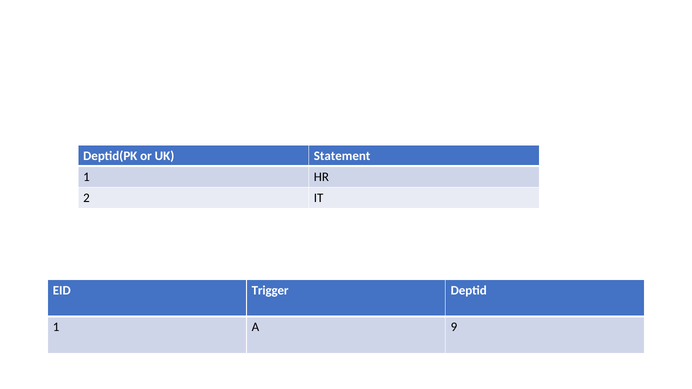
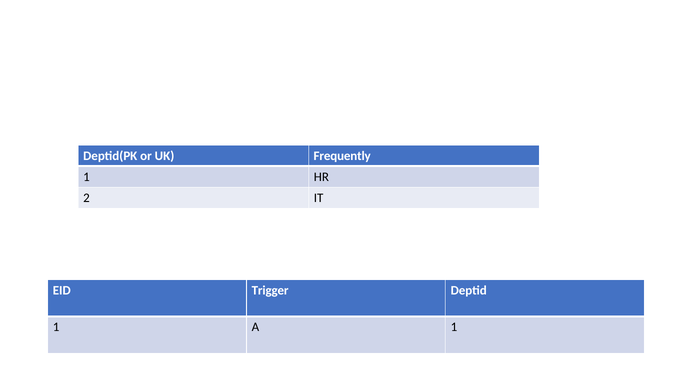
Statement: Statement -> Frequently
A 9: 9 -> 1
